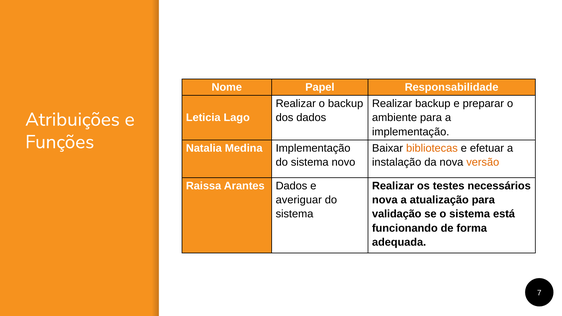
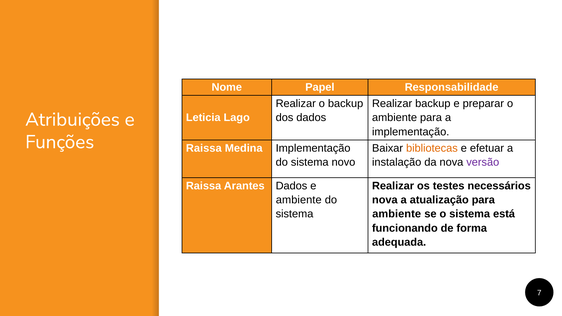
Natalia at (204, 148): Natalia -> Raissa
versão colour: orange -> purple
averiguar at (299, 200): averiguar -> ambiente
validação at (397, 214): validação -> ambiente
